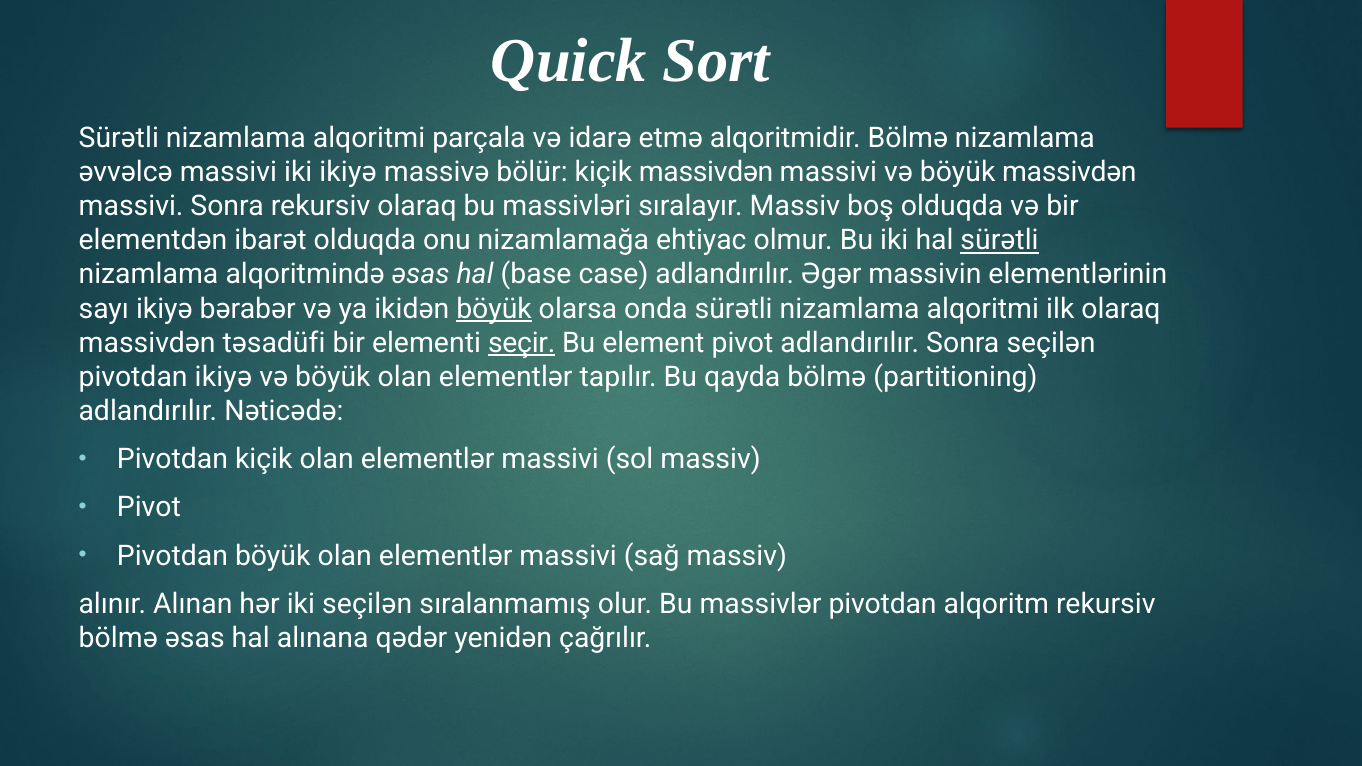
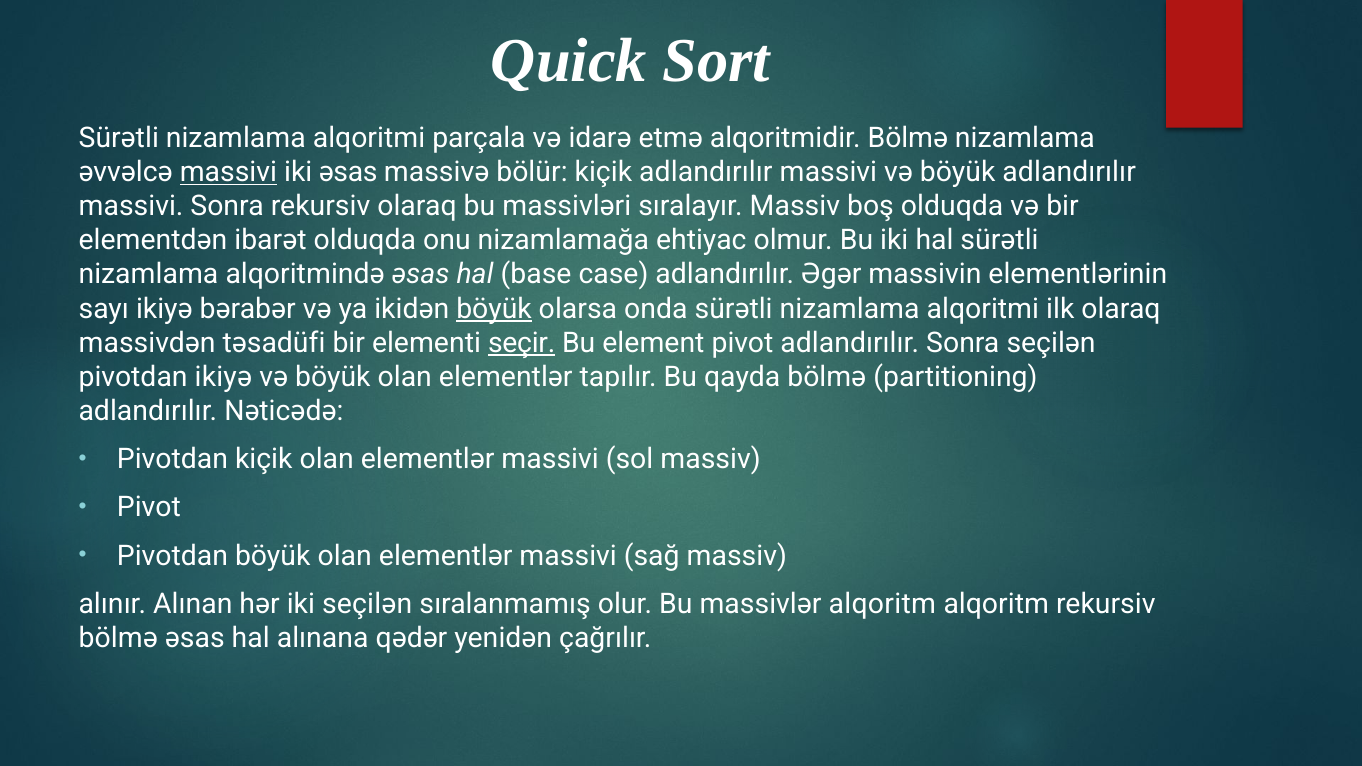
massivi at (228, 172) underline: none -> present
iki ikiyə: ikiyə -> əsas
kiçik massivdən: massivdən -> adlandırılır
böyük massivdən: massivdən -> adlandırılır
sürətli at (1000, 241) underline: present -> none
massivlər pivotdan: pivotdan -> alqoritm
